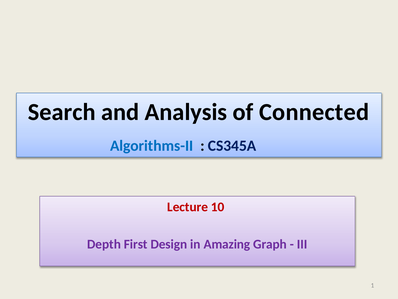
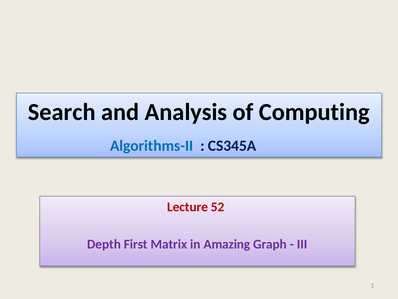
Connected: Connected -> Computing
10: 10 -> 52
Design: Design -> Matrix
